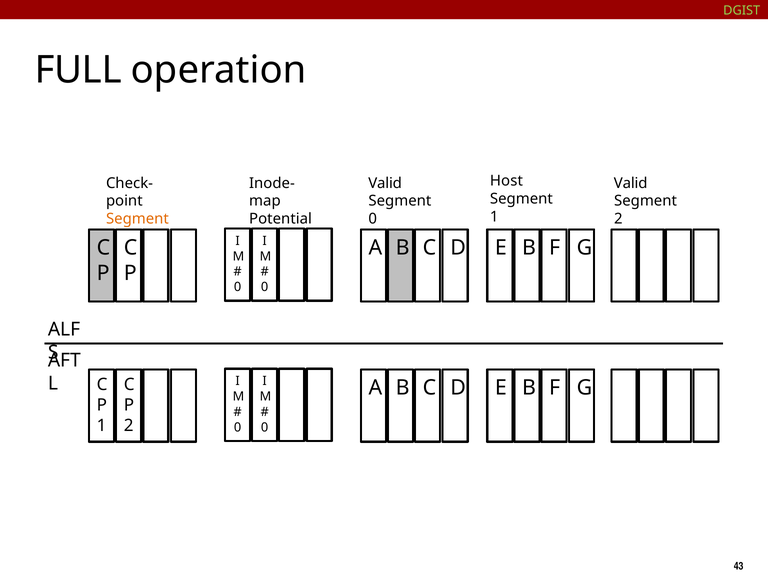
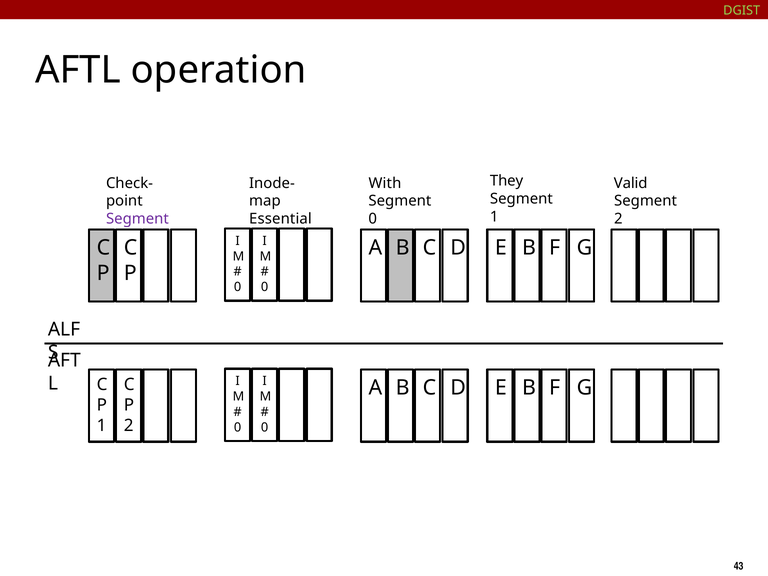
FULL: FULL -> AFTL
Host: Host -> They
Valid at (385, 183): Valid -> With
Segment at (137, 219) colour: orange -> purple
Potential: Potential -> Essential
